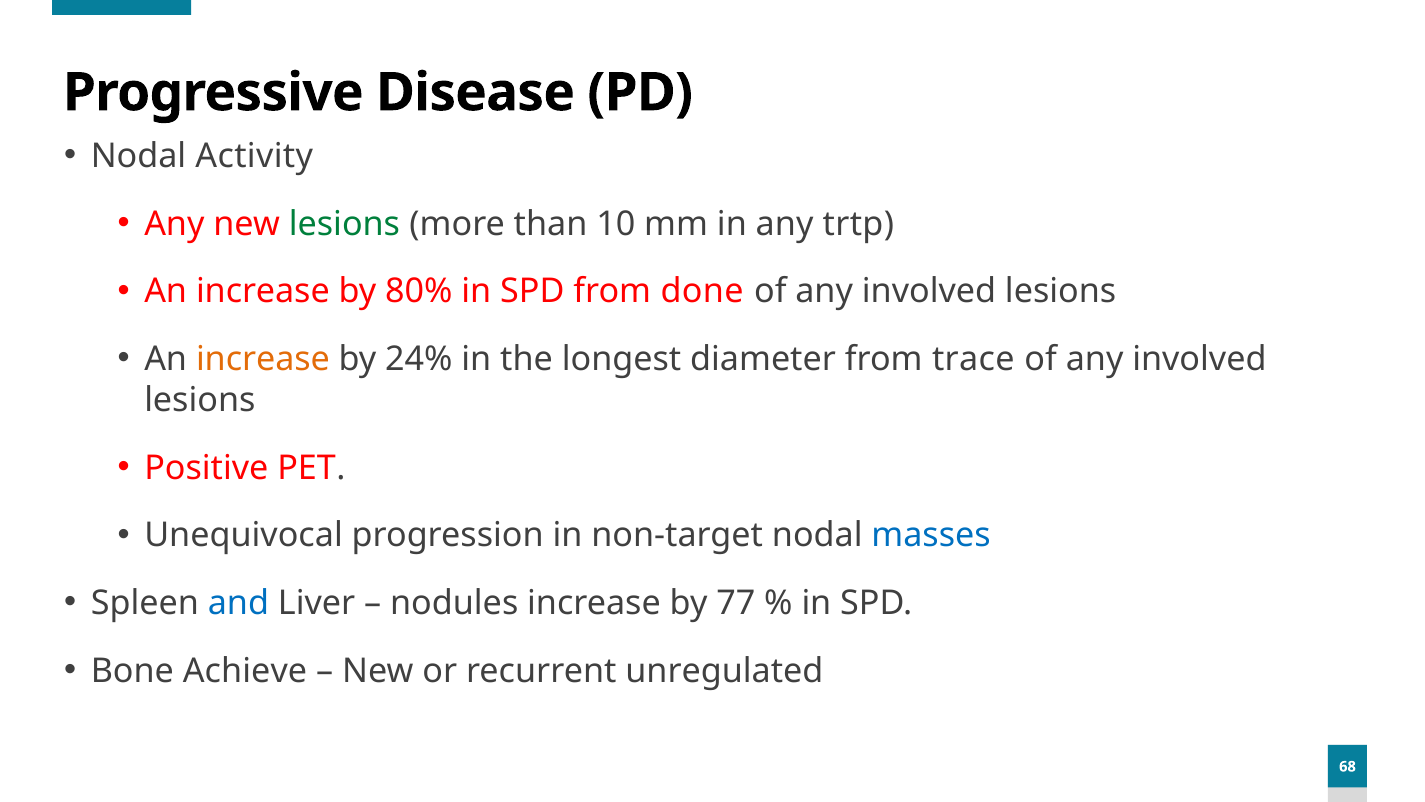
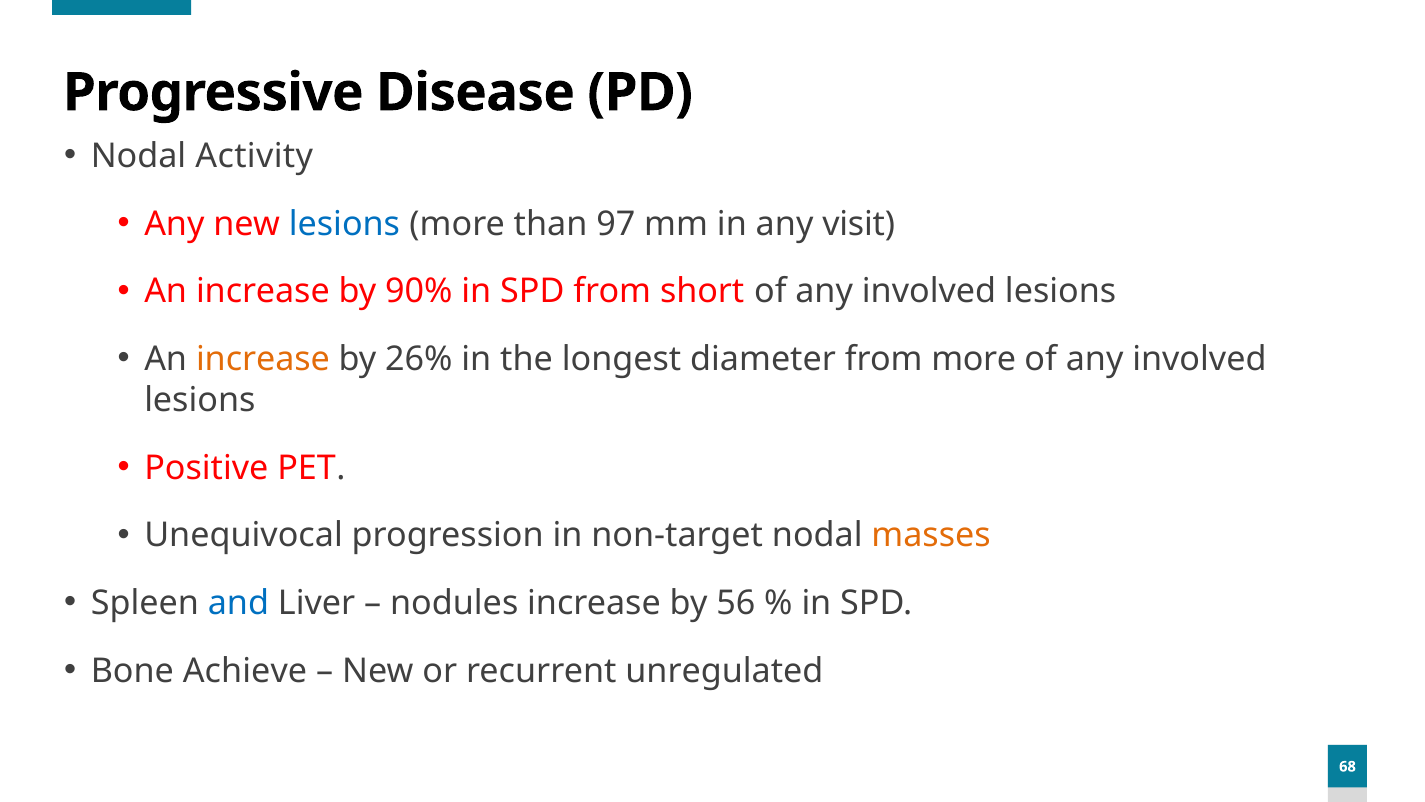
lesions at (344, 224) colour: green -> blue
10: 10 -> 97
trtp: trtp -> visit
80%: 80% -> 90%
done: done -> short
24%: 24% -> 26%
from trace: trace -> more
masses colour: blue -> orange
77: 77 -> 56
